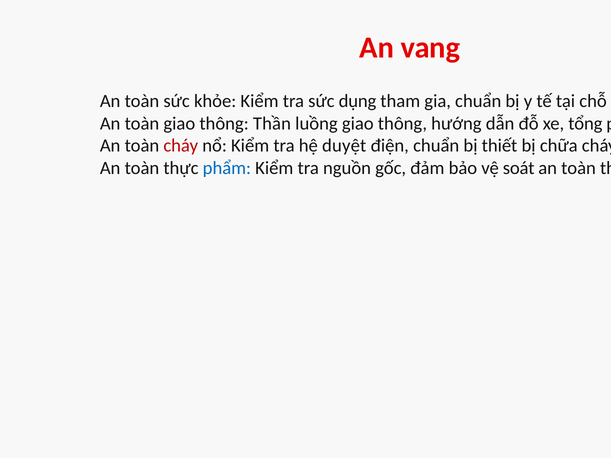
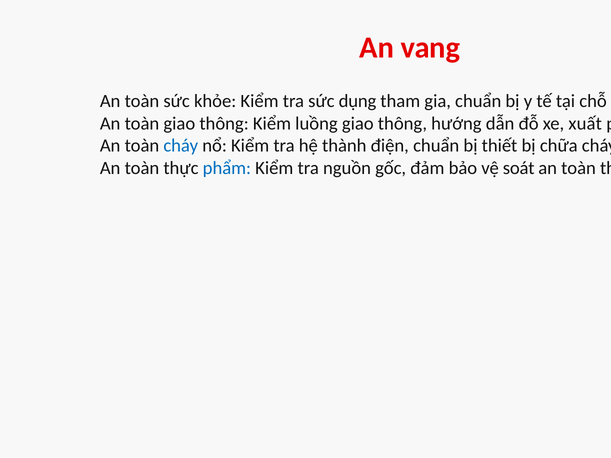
thông Thần: Thần -> Kiểm
tổng: tổng -> xuất
cháy at (181, 146) colour: red -> blue
duyệt: duyệt -> thành
